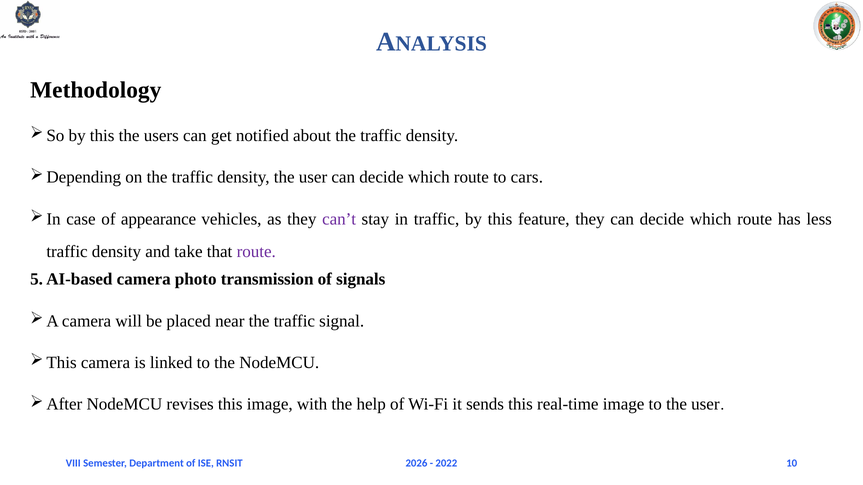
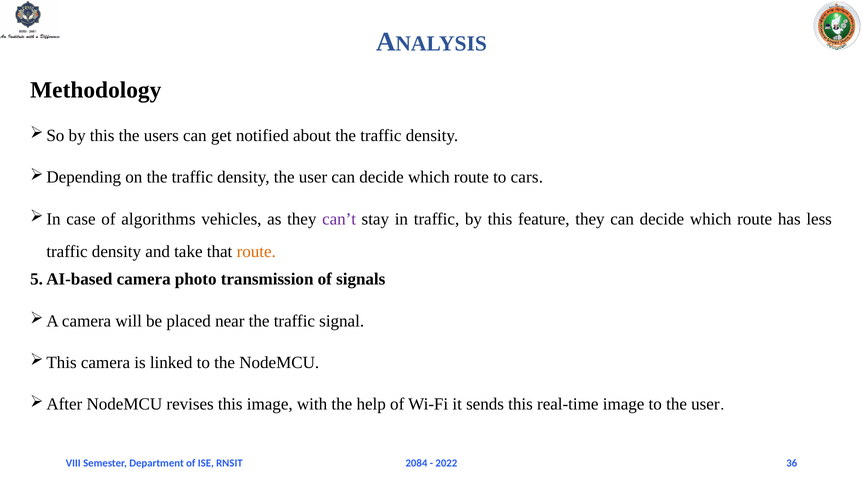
appearance: appearance -> algorithms
route at (256, 252) colour: purple -> orange
2026: 2026 -> 2084
10: 10 -> 36
